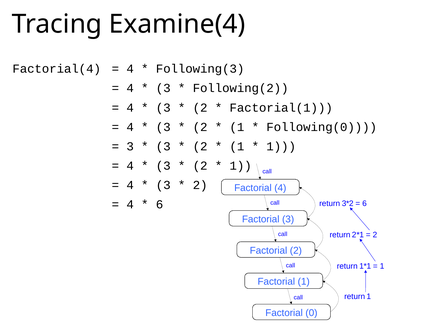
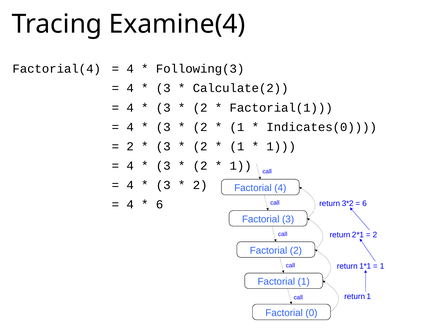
Following(2: Following(2 -> Calculate(2
Following(0: Following(0 -> Indicates(0
3 at (130, 146): 3 -> 2
